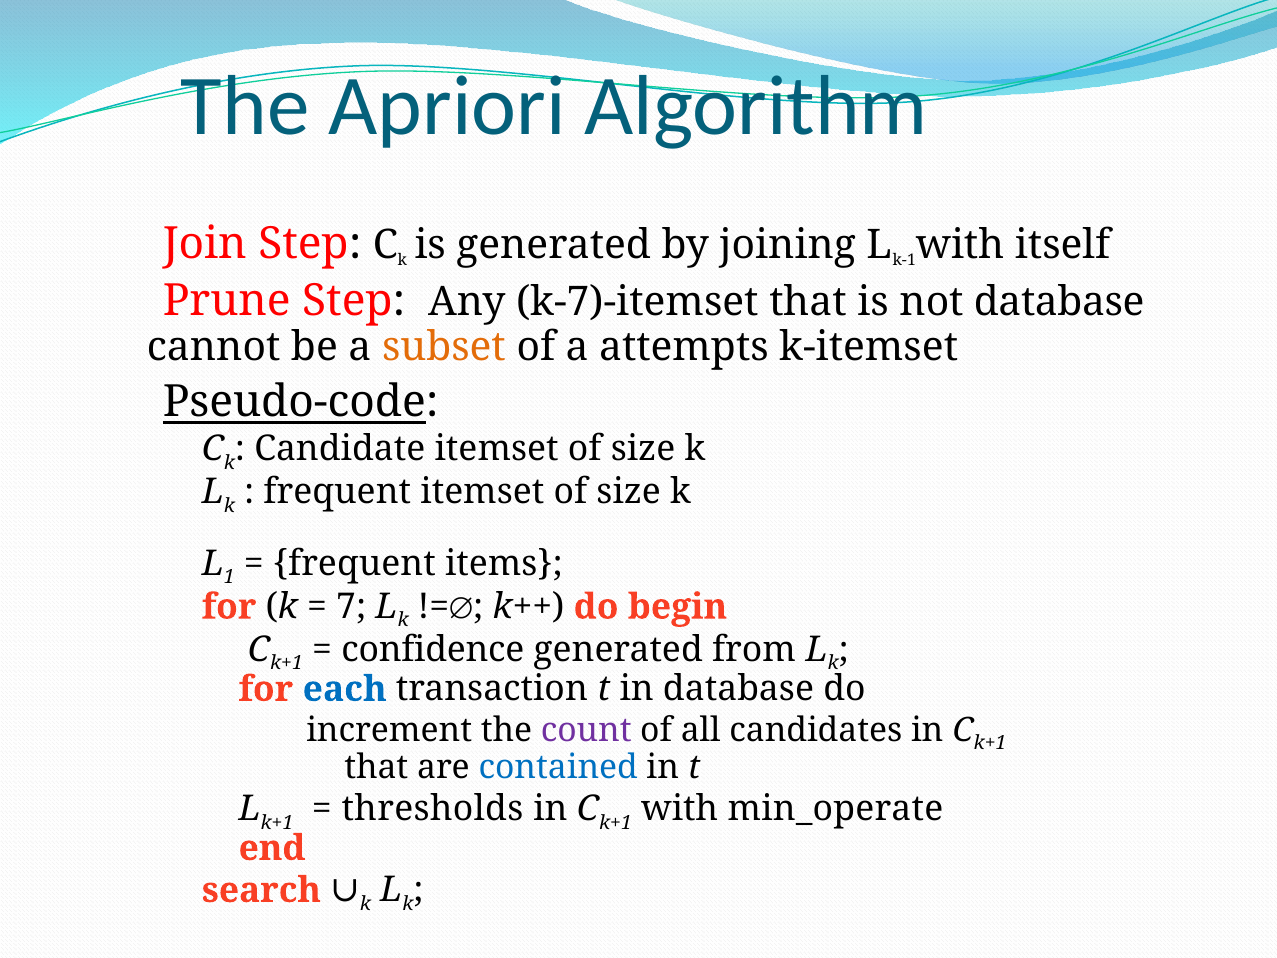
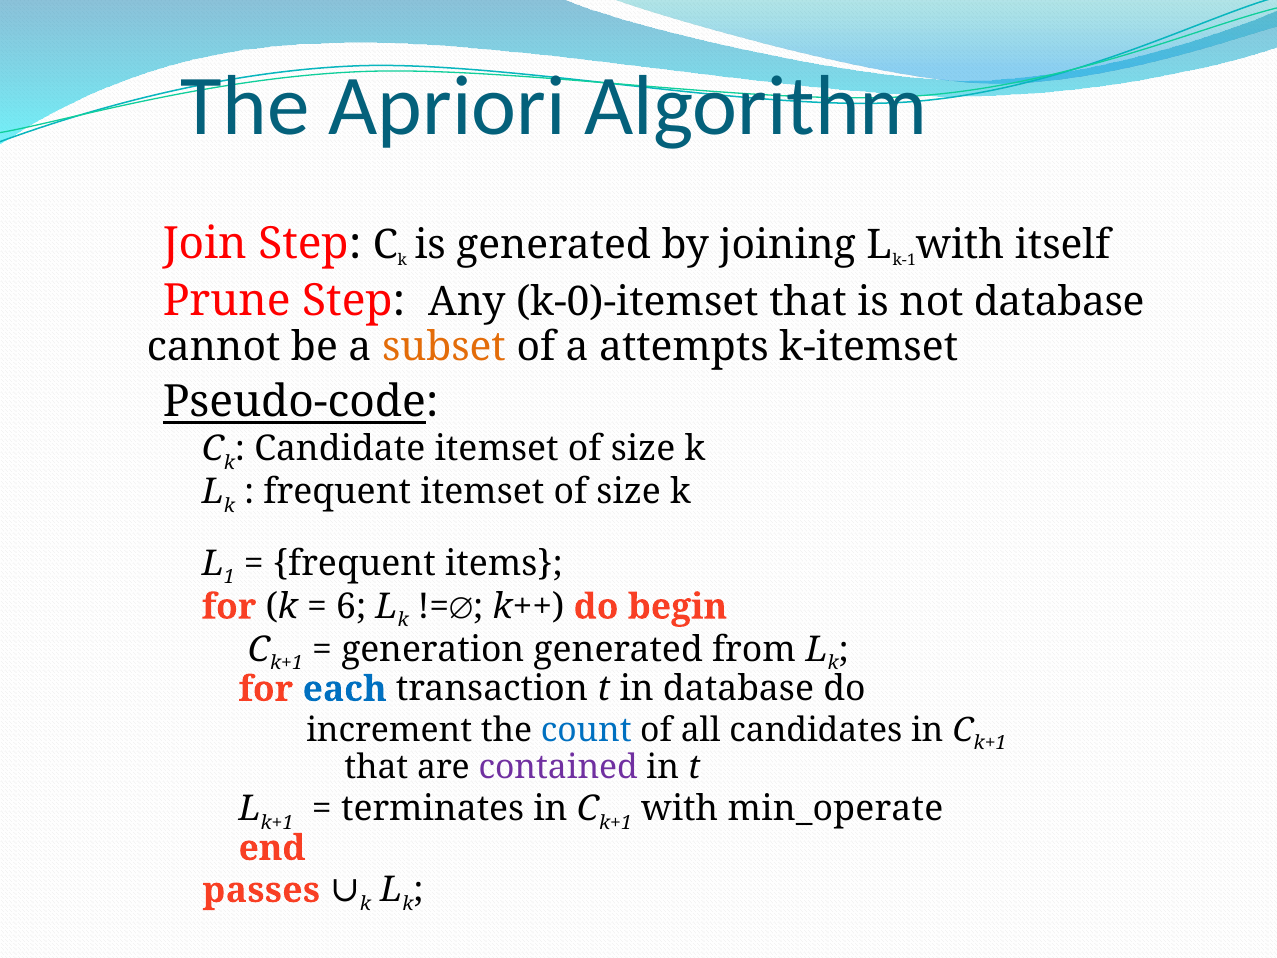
k-7)-itemset: k-7)-itemset -> k-0)-itemset
7: 7 -> 6
confidence: confidence -> generation
count colour: purple -> blue
contained colour: blue -> purple
thresholds: thresholds -> terminates
search: search -> passes
